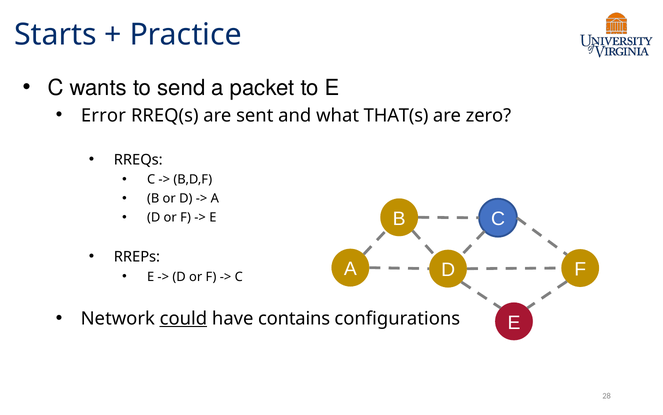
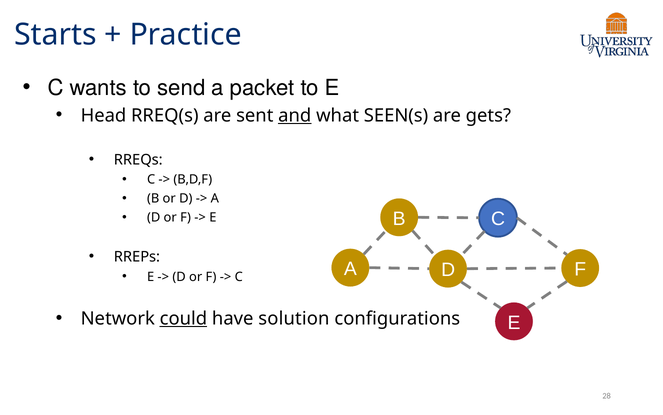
Error: Error -> Head
and underline: none -> present
THAT(s: THAT(s -> SEEN(s
zero: zero -> gets
contains: contains -> solution
